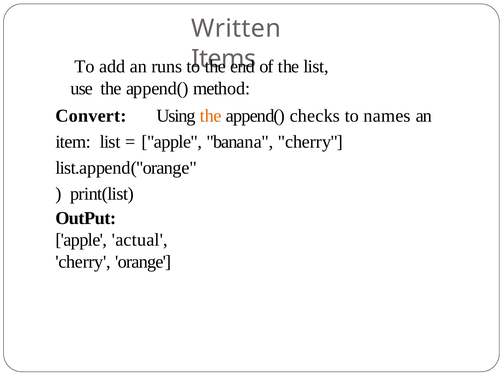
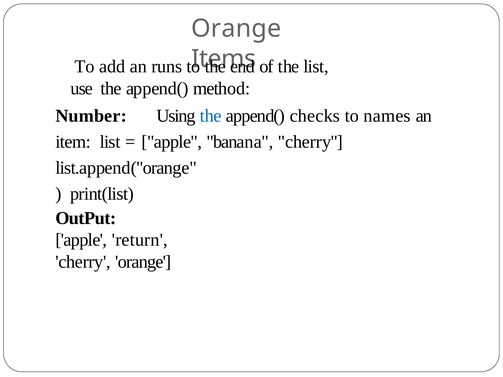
Written at (236, 29): Written -> Orange
Convert: Convert -> Number
the at (211, 116) colour: orange -> blue
actual: actual -> return
